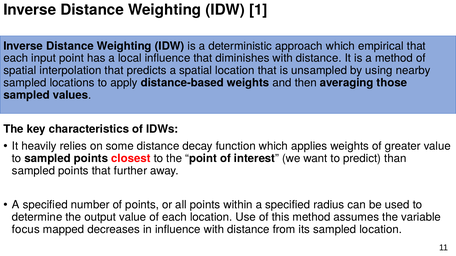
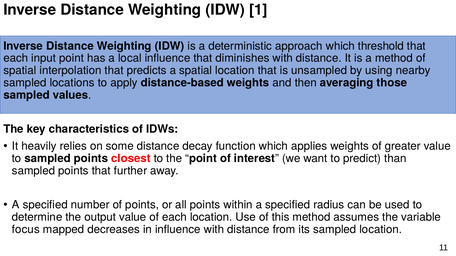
empirical: empirical -> threshold
